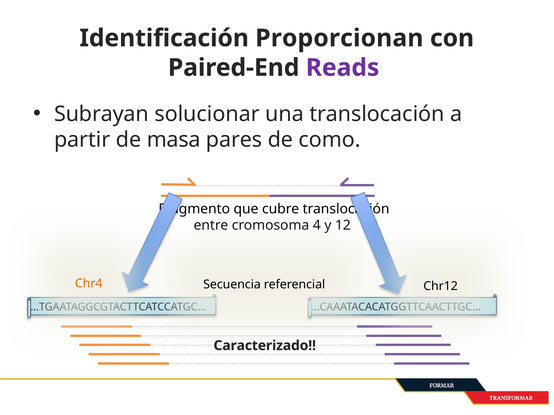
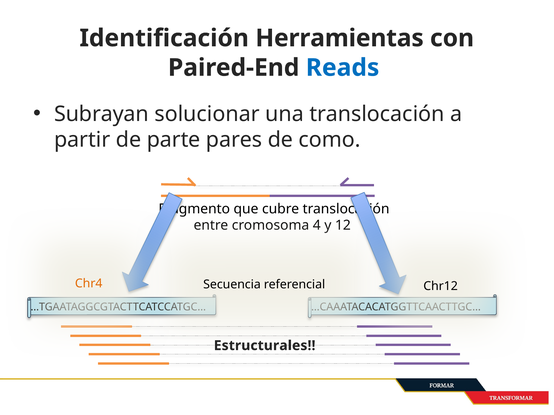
Proporcionan: Proporcionan -> Herramientas
Reads colour: purple -> blue
masa: masa -> parte
Caracterizado: Caracterizado -> Estructurales
